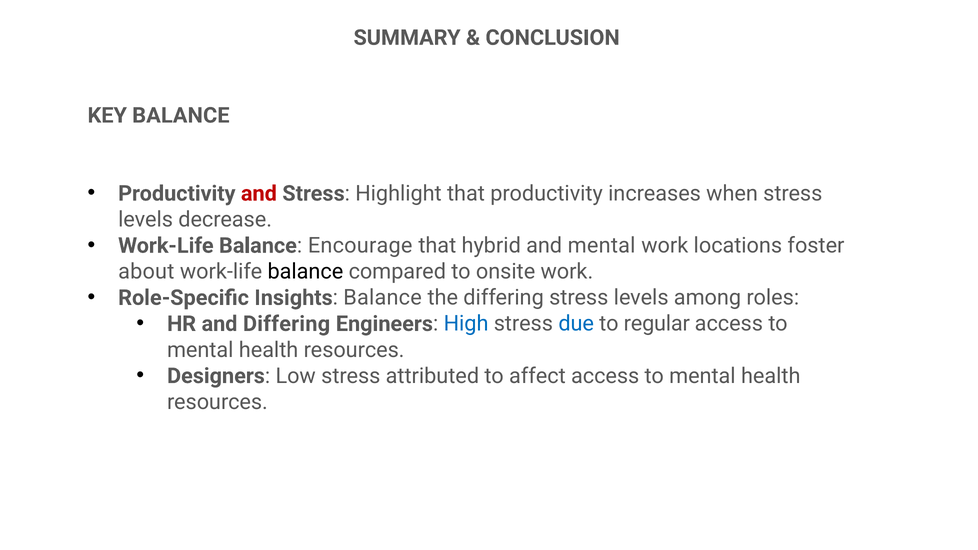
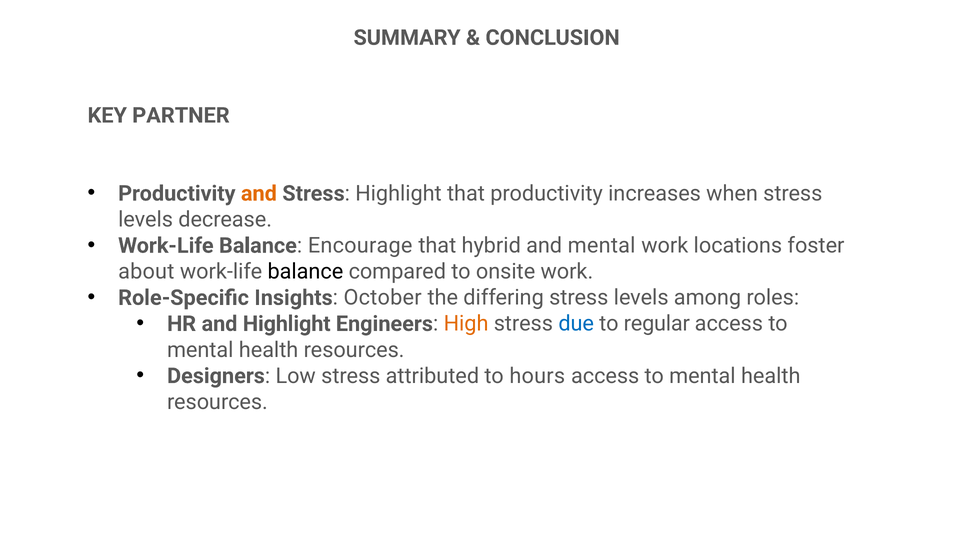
KEY BALANCE: BALANCE -> PARTNER
and at (259, 194) colour: red -> orange
Insights Balance: Balance -> October
and Differing: Differing -> Highlight
High colour: blue -> orange
affect: affect -> hours
